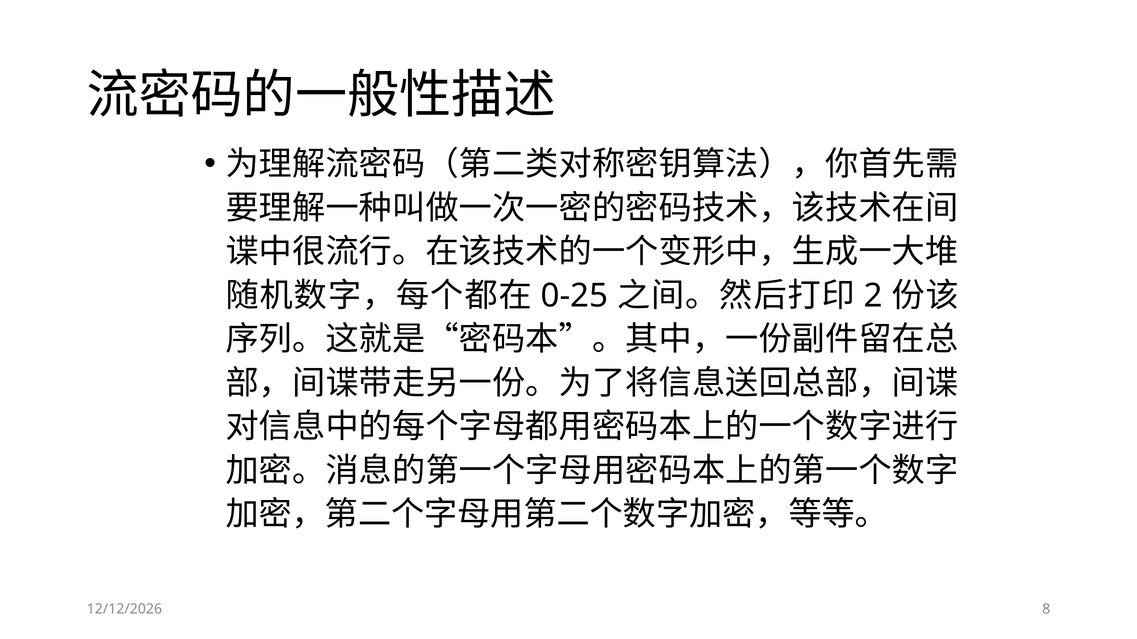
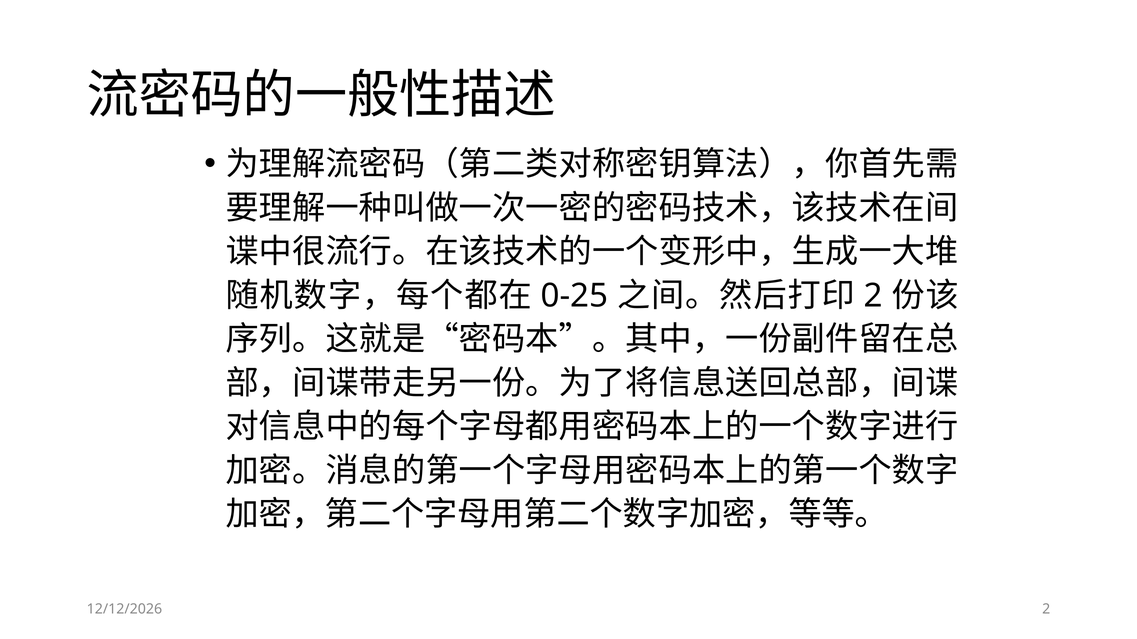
8 at (1046, 610): 8 -> 2
